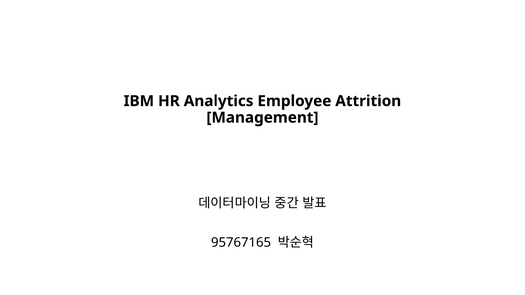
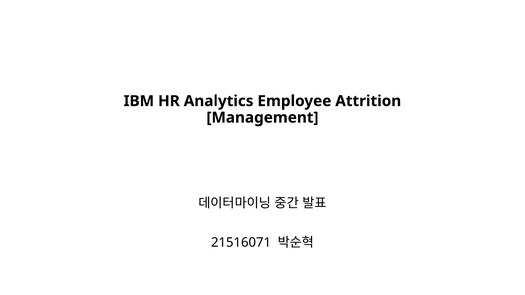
95767165: 95767165 -> 21516071
